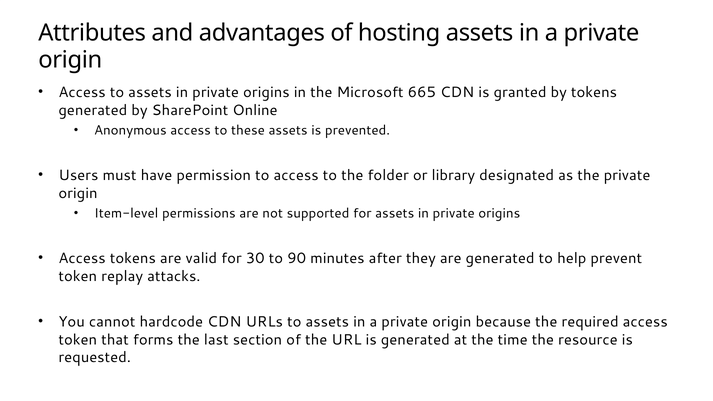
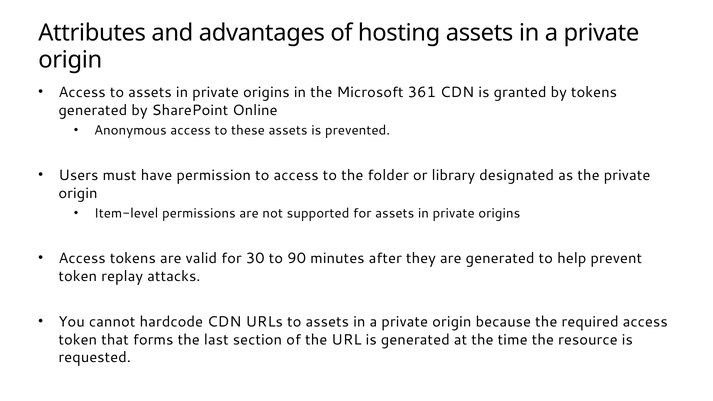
665: 665 -> 361
